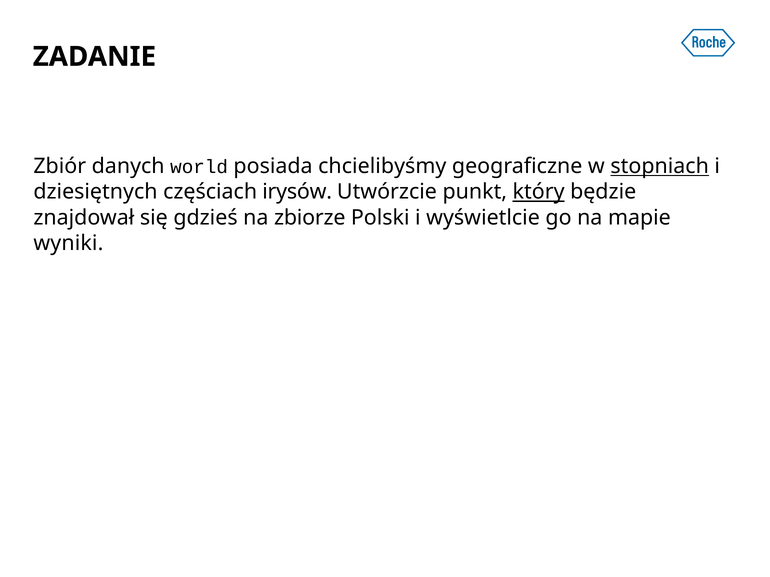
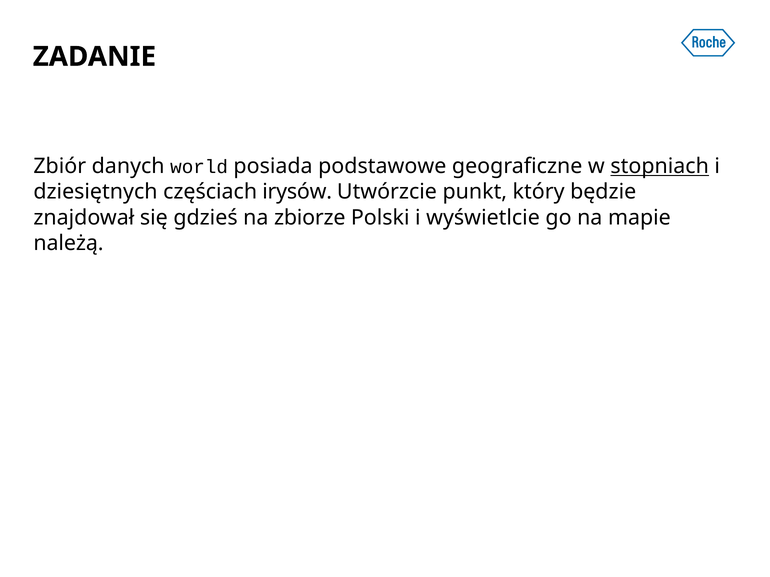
chcielibyśmy: chcielibyśmy -> podstawowe
który underline: present -> none
wyniki: wyniki -> należą
